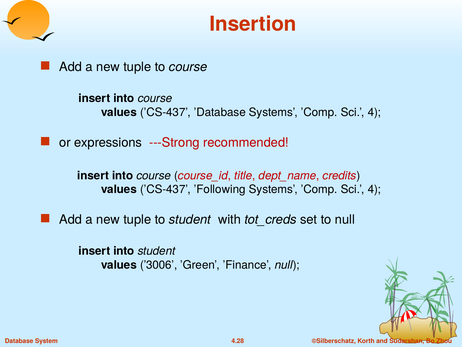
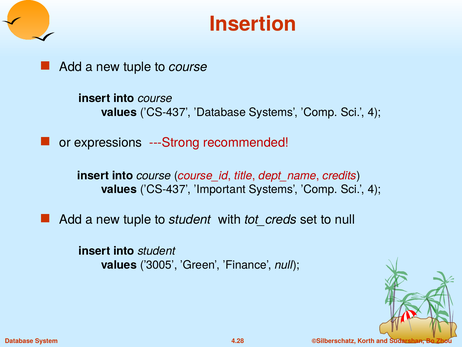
’Following: ’Following -> ’Important
’3006: ’3006 -> ’3005
